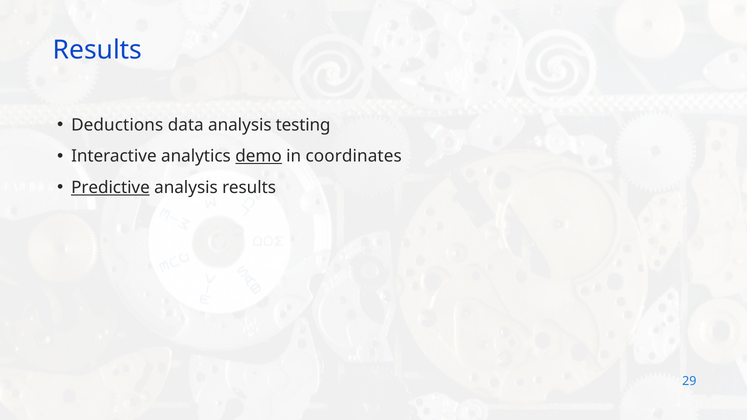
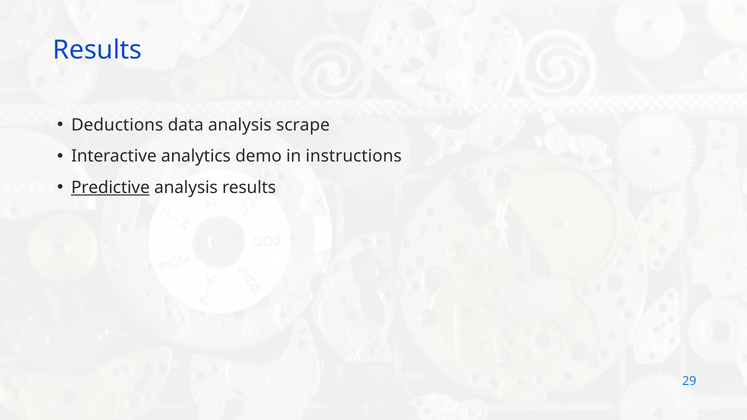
testing: testing -> scrape
demo underline: present -> none
coordinates: coordinates -> instructions
